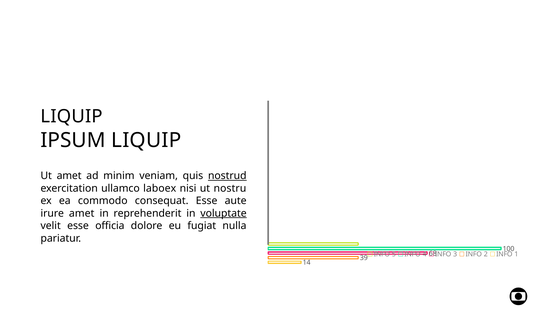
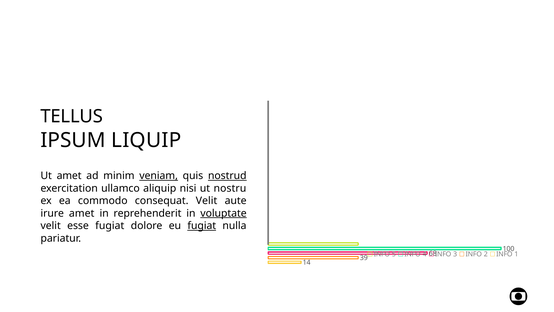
LIQUIP at (72, 116): LIQUIP -> TELLUS
veniam underline: none -> present
laboex: laboex -> aliquip
consequat Esse: Esse -> Velit
esse officia: officia -> fugiat
fugiat at (202, 226) underline: none -> present
